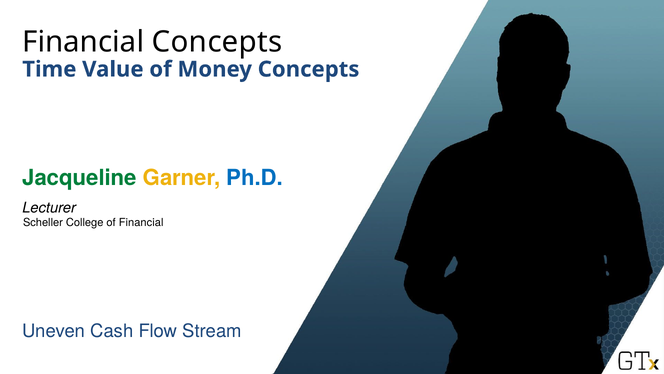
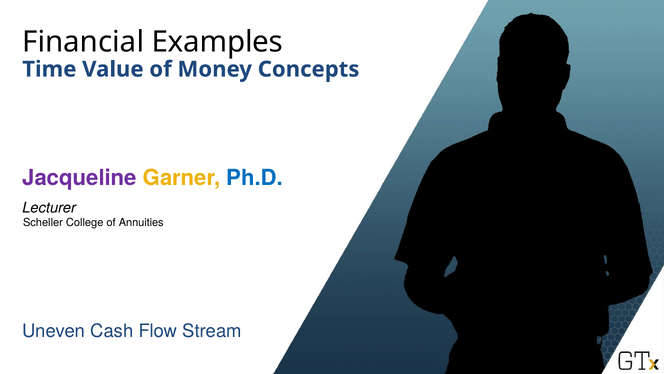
Financial Concepts: Concepts -> Examples
Jacqueline colour: green -> purple
of Financial: Financial -> Annuities
